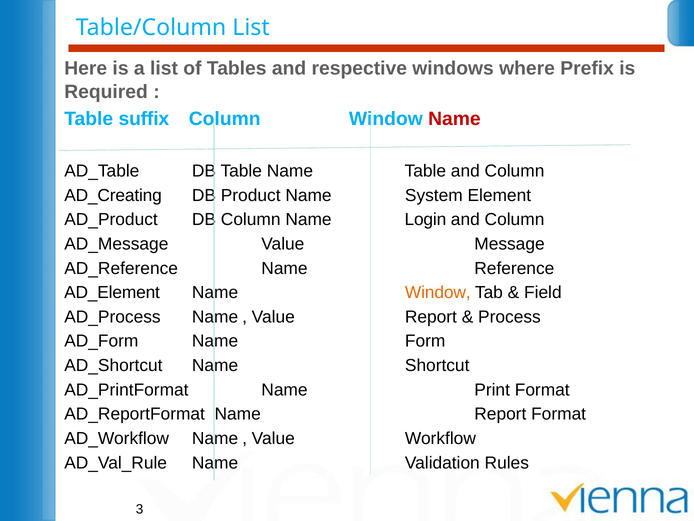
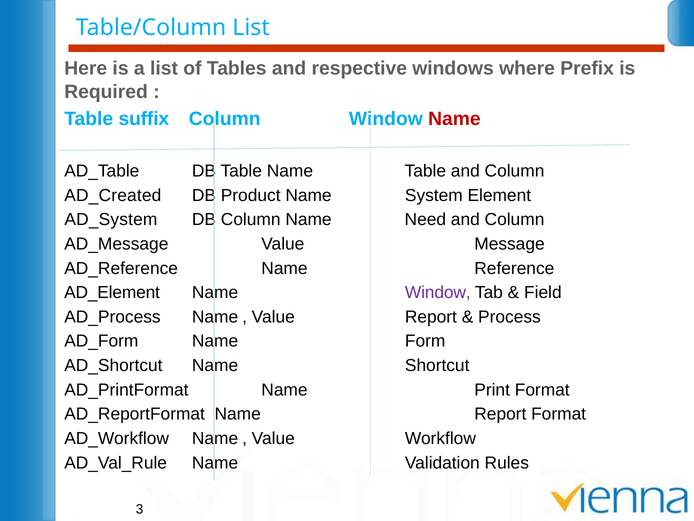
AD_Creating: AD_Creating -> AD_Created
AD_Product: AD_Product -> AD_System
Login: Login -> Need
Window at (438, 292) colour: orange -> purple
